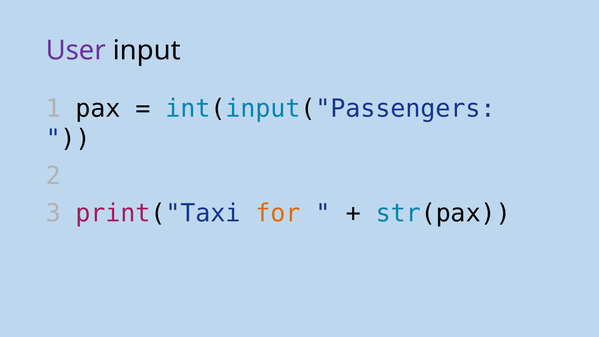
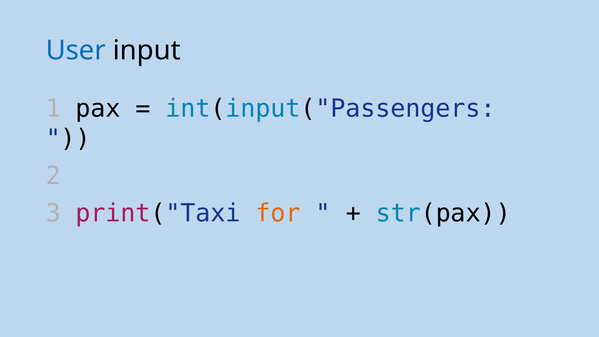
User colour: purple -> blue
